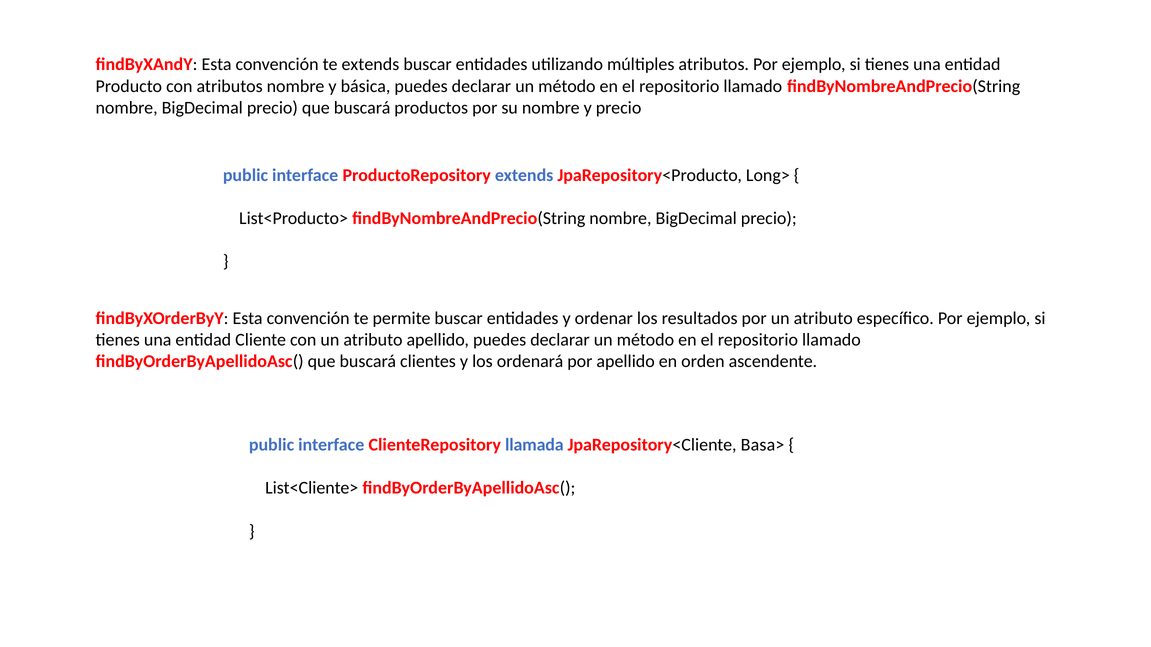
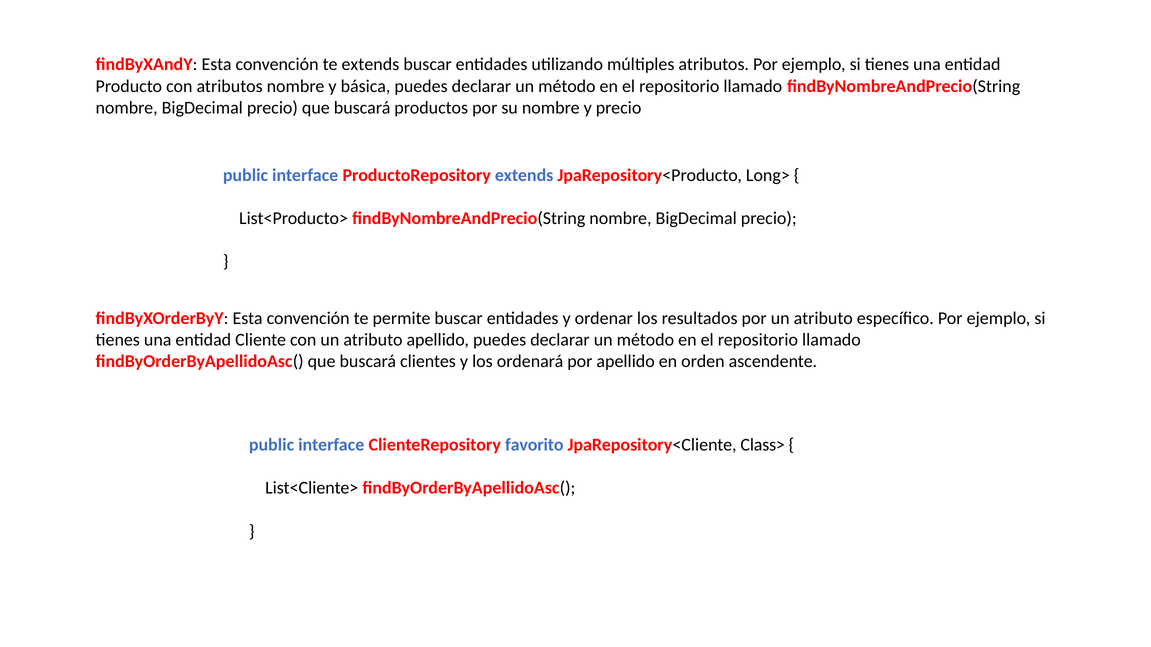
llamada: llamada -> favorito
Basa>: Basa> -> Class>
